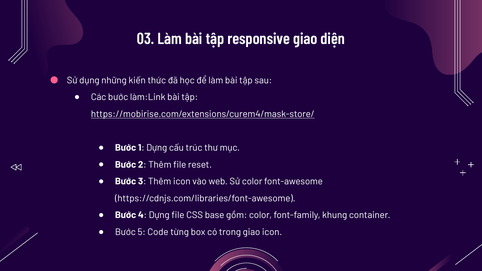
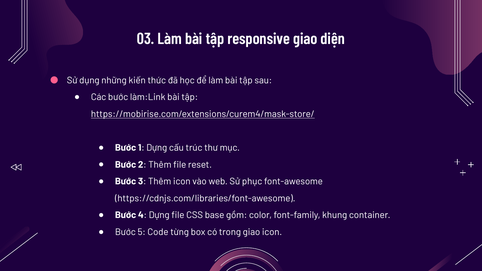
Sử color: color -> phục
